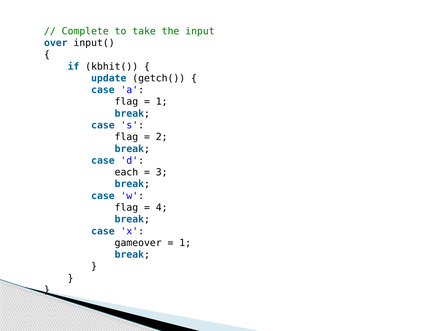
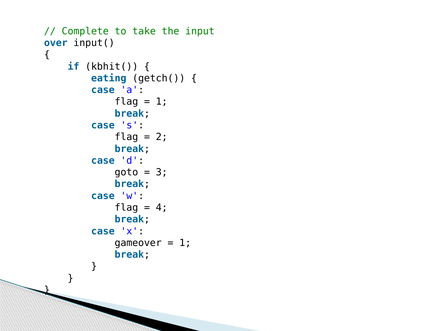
update: update -> eating
each: each -> goto
